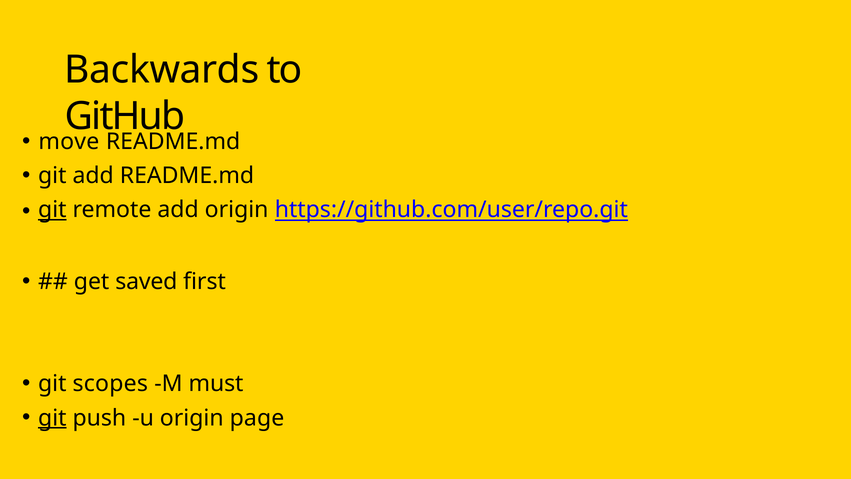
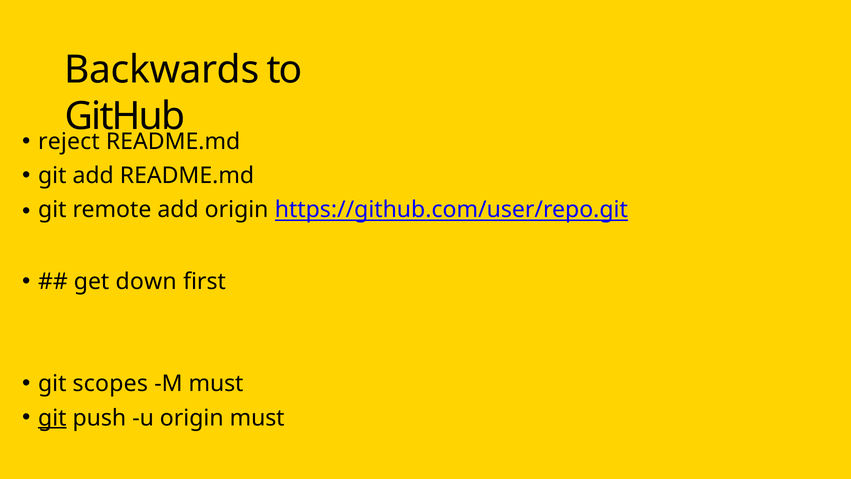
move: move -> reject
git at (52, 210) underline: present -> none
saved: saved -> down
origin page: page -> must
